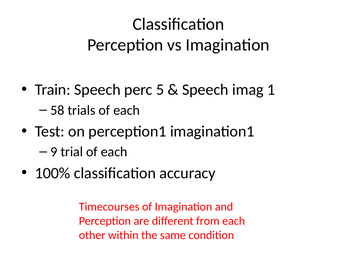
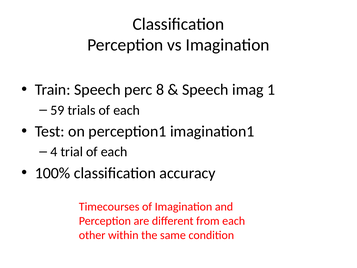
5: 5 -> 8
58: 58 -> 59
9: 9 -> 4
